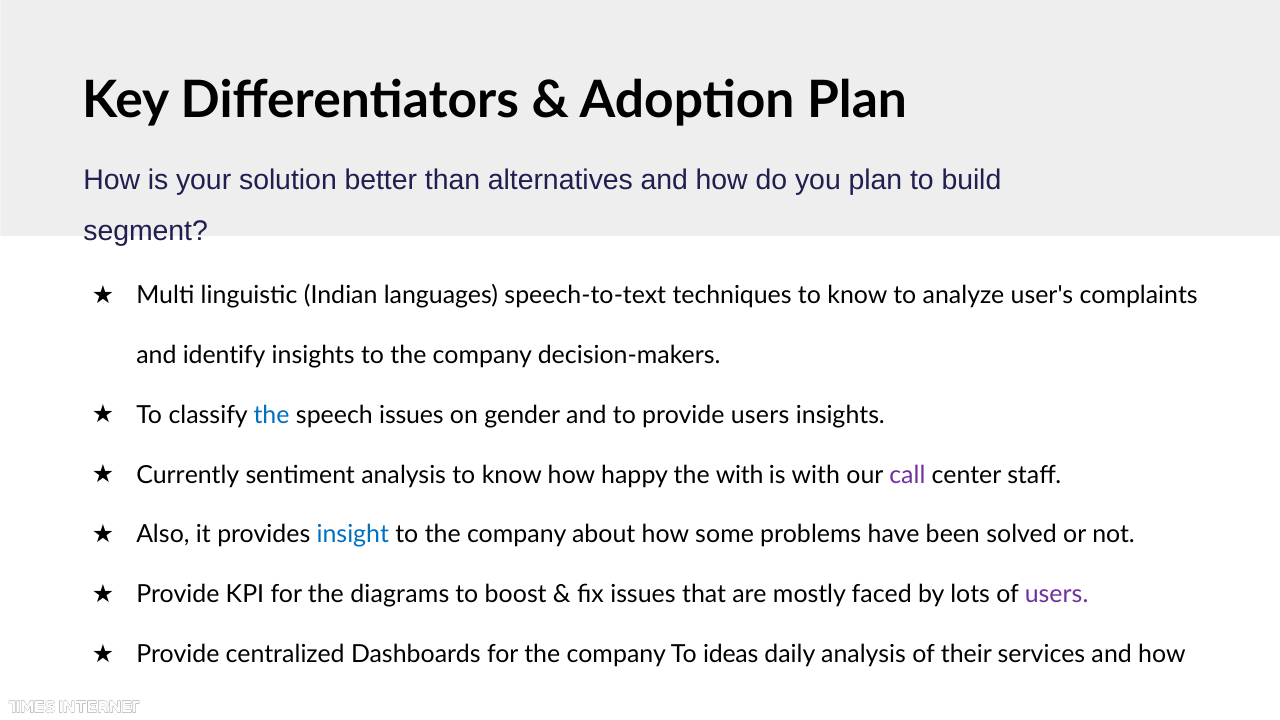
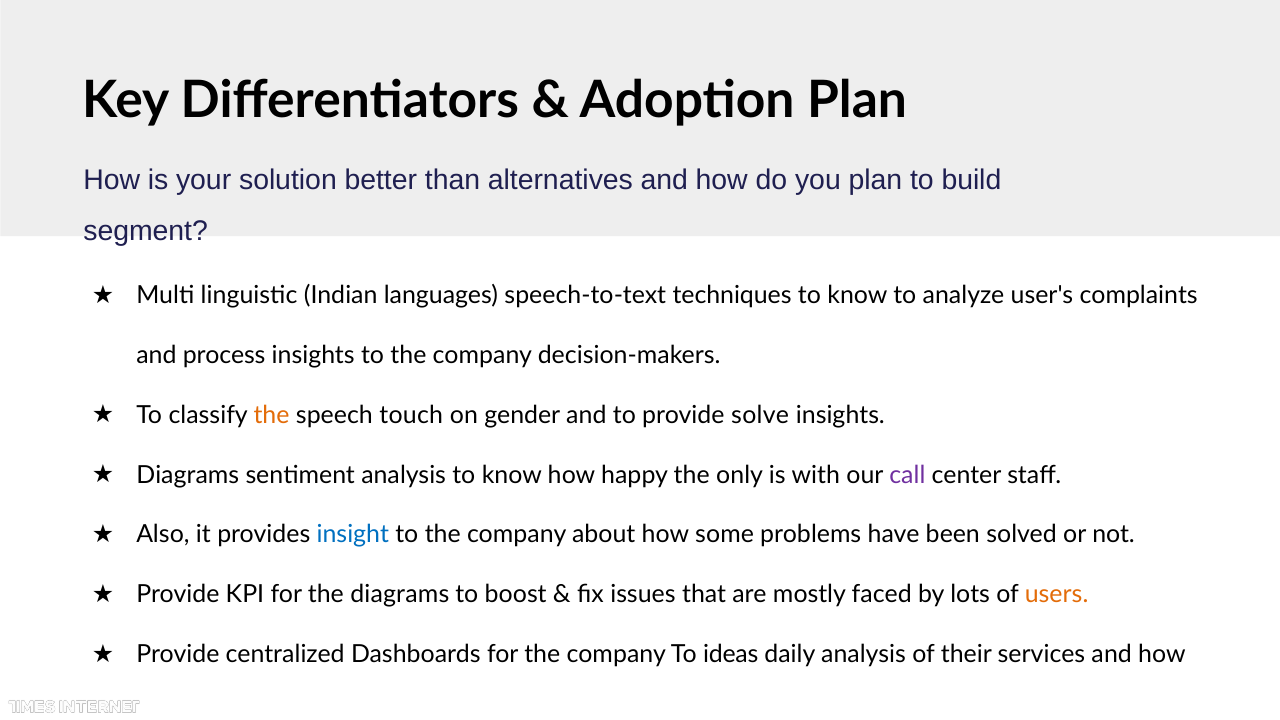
identify: identify -> process
the at (271, 415) colour: blue -> orange
speech issues: issues -> touch
provide users: users -> solve
Currently at (188, 475): Currently -> Diagrams
the with: with -> only
users at (1057, 594) colour: purple -> orange
